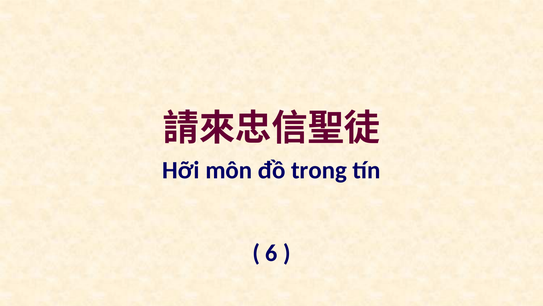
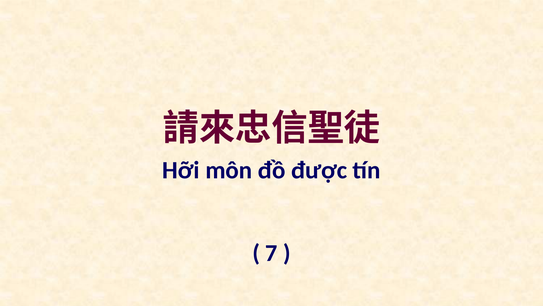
trong: trong -> được
6: 6 -> 7
